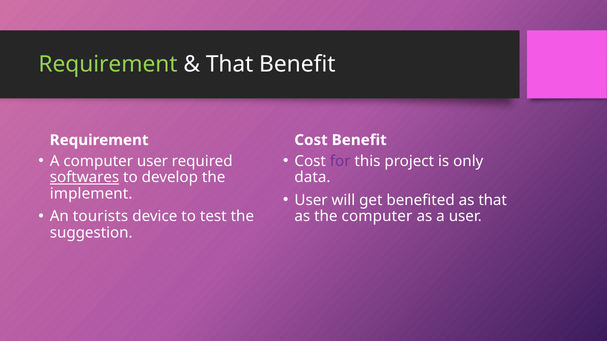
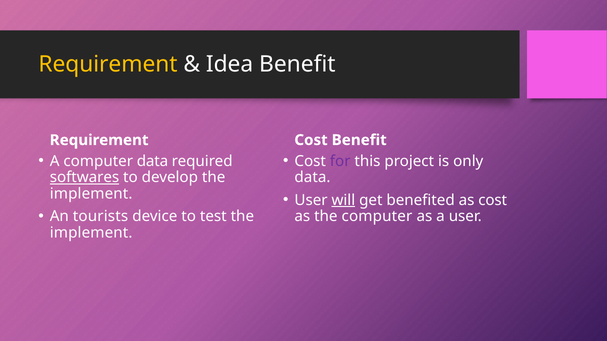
Requirement at (108, 64) colour: light green -> yellow
That at (230, 64): That -> Idea
computer user: user -> data
will underline: none -> present
as that: that -> cost
suggestion at (91, 233): suggestion -> implement
